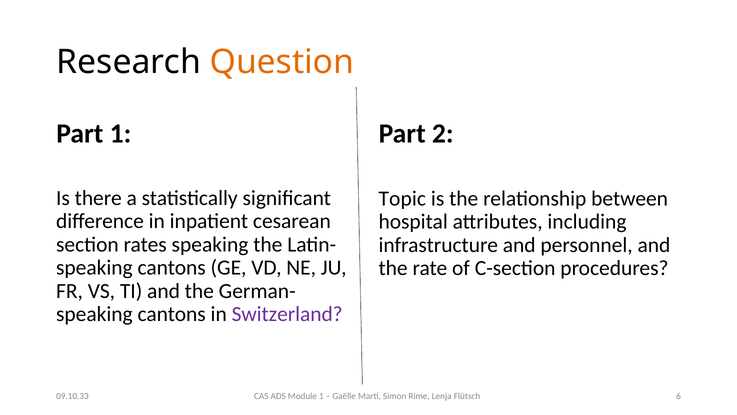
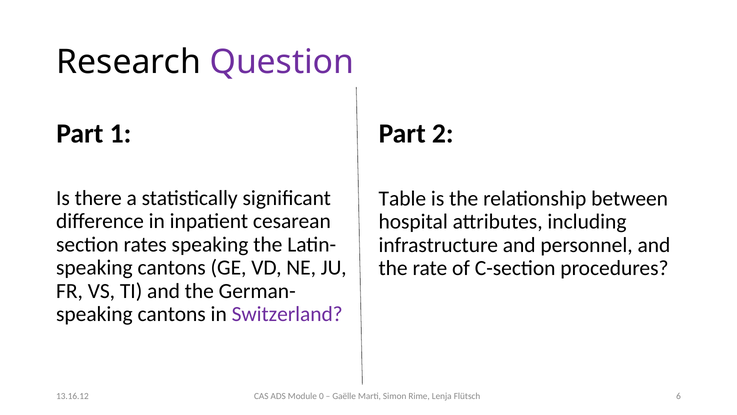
Question colour: orange -> purple
Topic: Topic -> Table
Module 1: 1 -> 0
09.10.33: 09.10.33 -> 13.16.12
